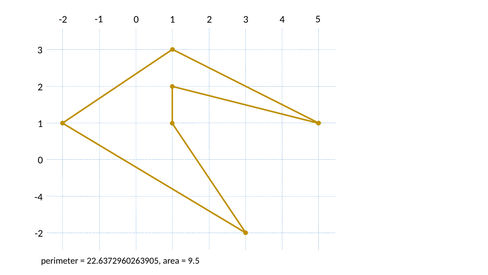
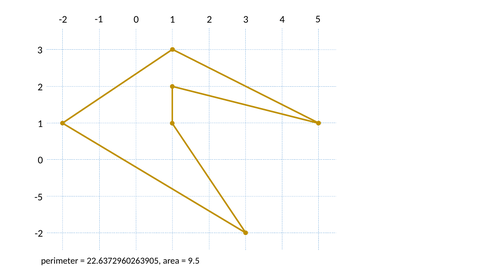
-4: -4 -> -5
